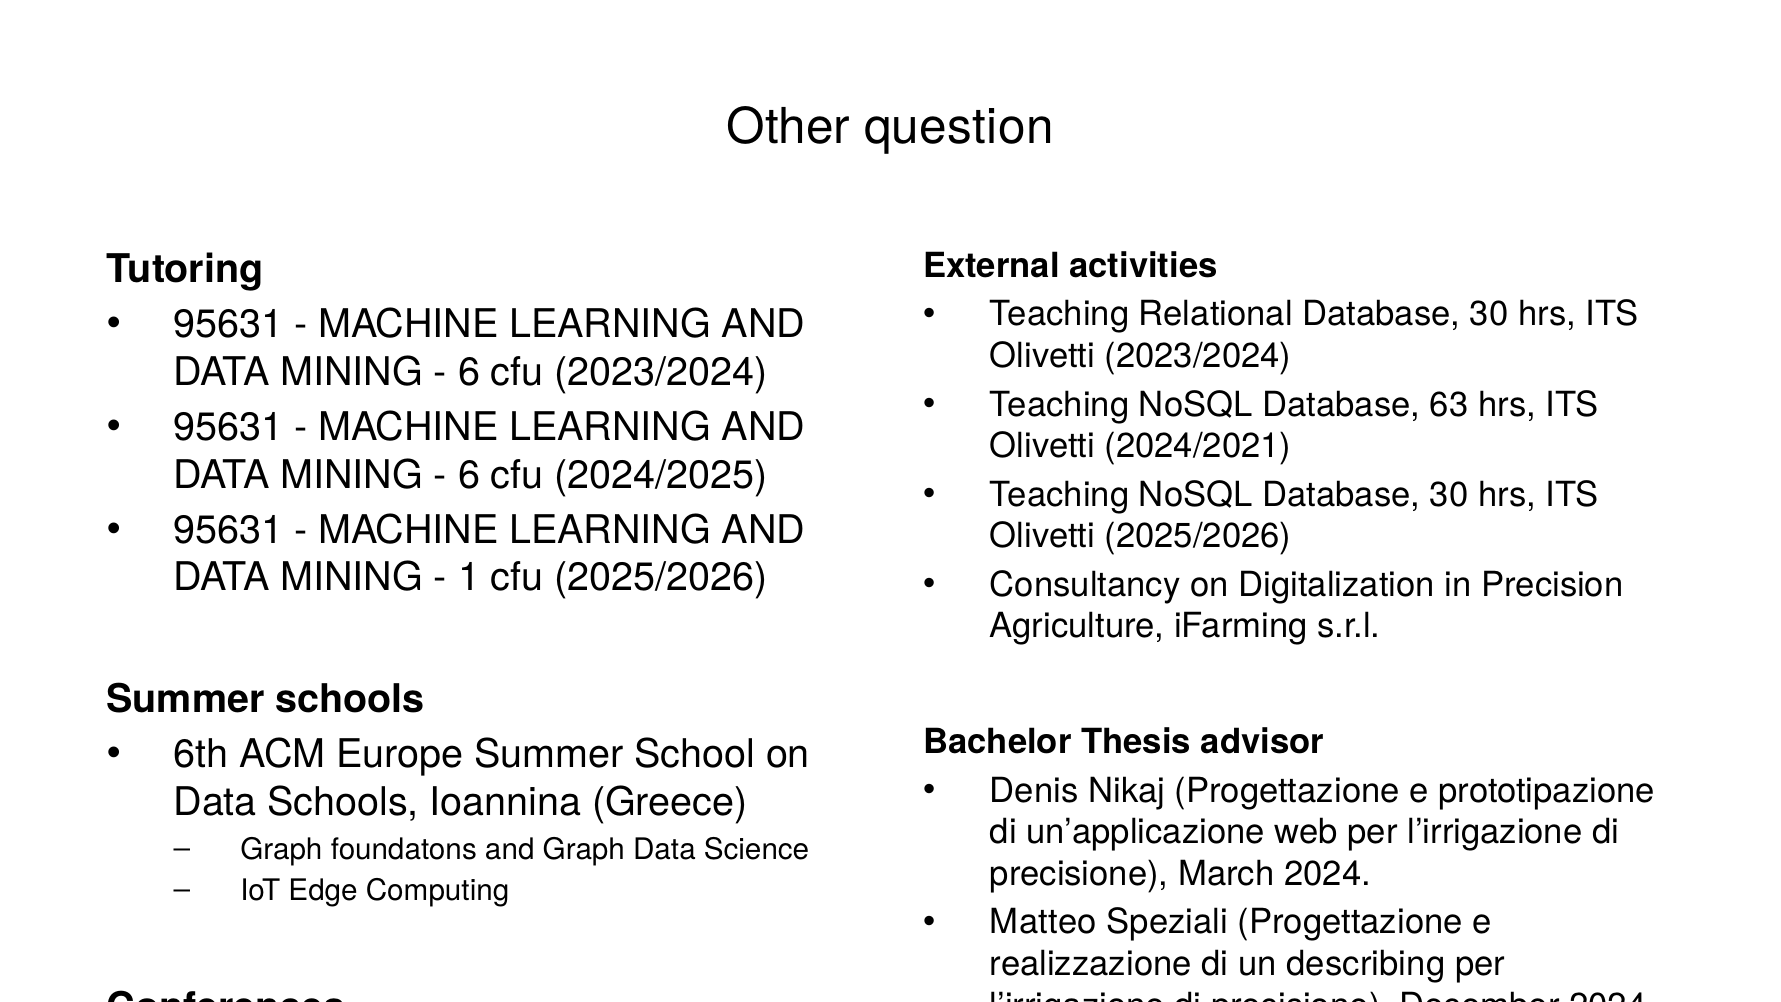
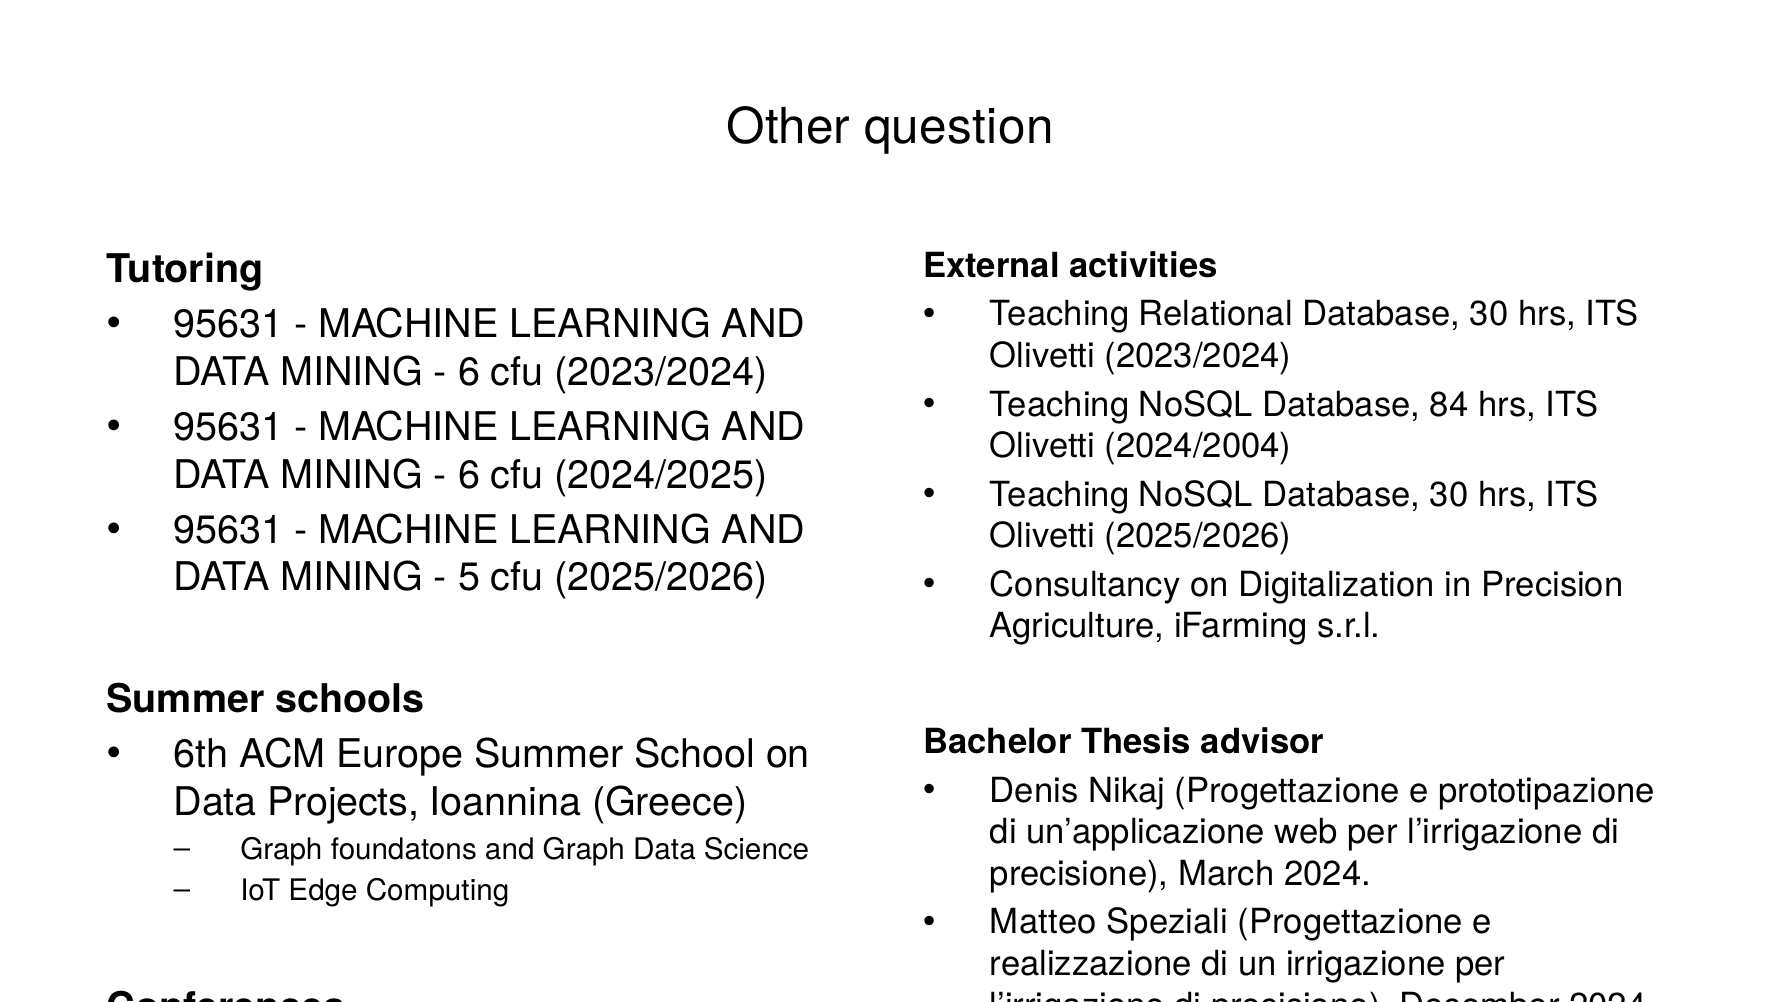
63: 63 -> 84
2024/2021: 2024/2021 -> 2024/2004
1: 1 -> 5
Data Schools: Schools -> Projects
un describing: describing -> irrigazione
